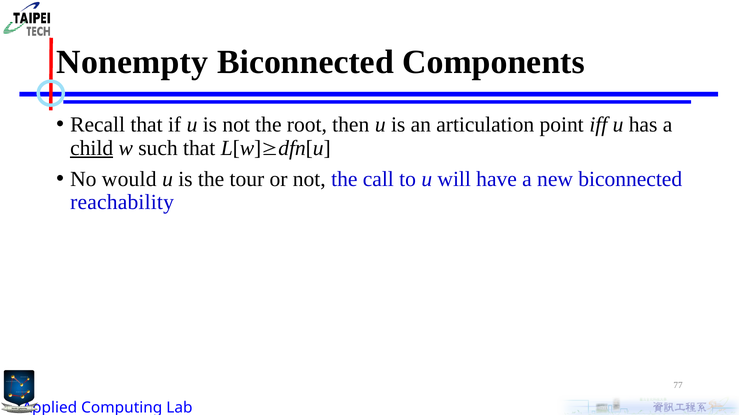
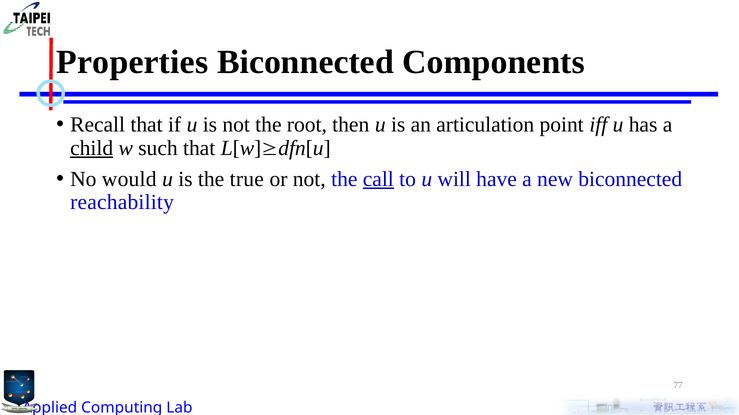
Nonempty: Nonempty -> Properties
tour: tour -> true
call underline: none -> present
